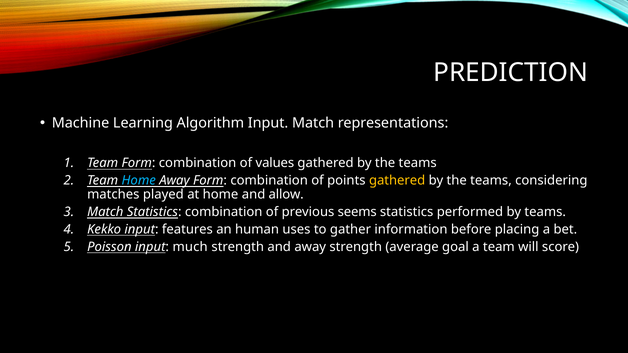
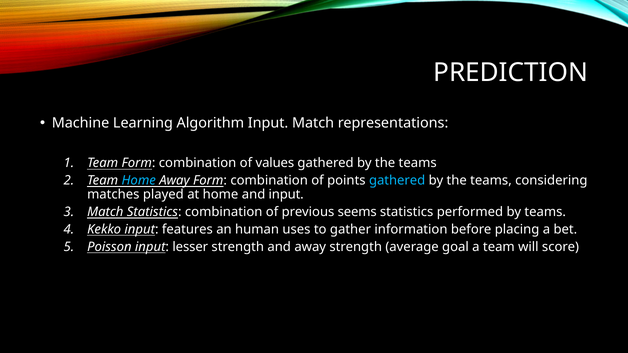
gathered at (397, 181) colour: yellow -> light blue
and allow: allow -> input
much: much -> lesser
